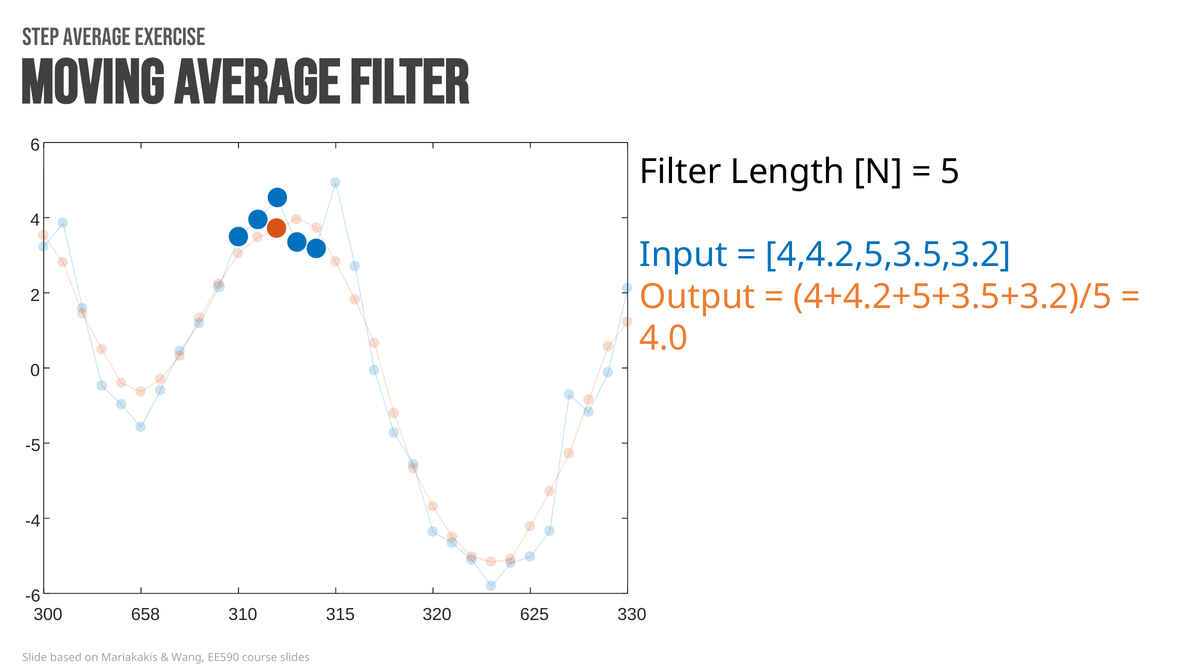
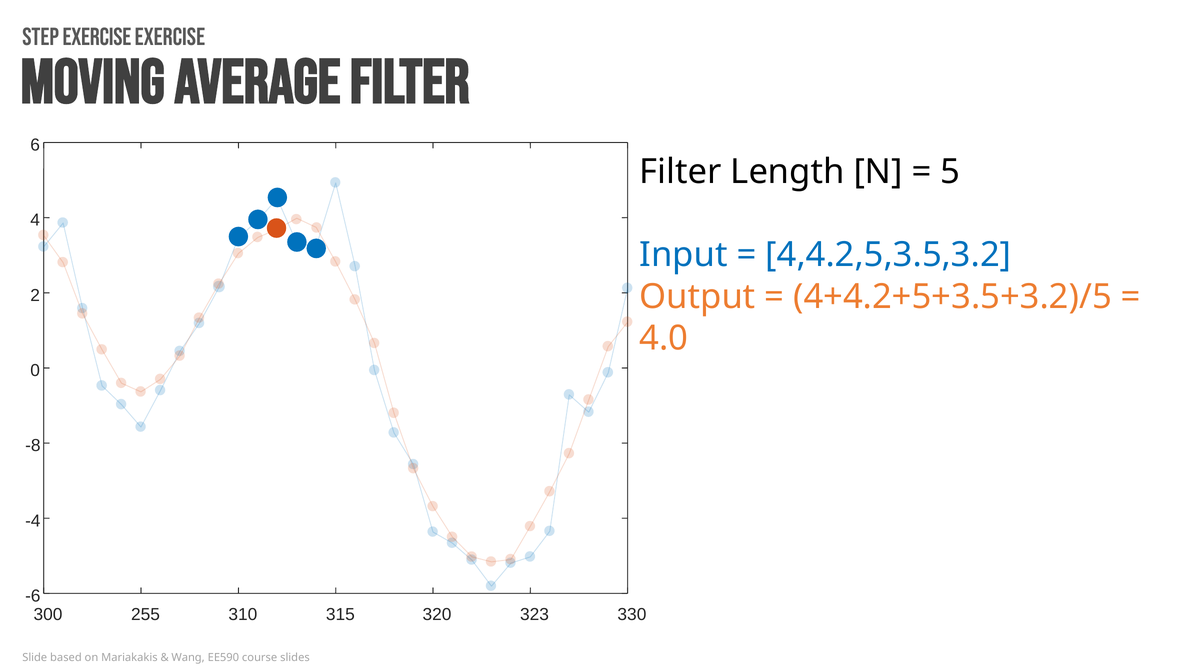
Step average: average -> exercise
-5: -5 -> -8
658: 658 -> 255
625: 625 -> 323
